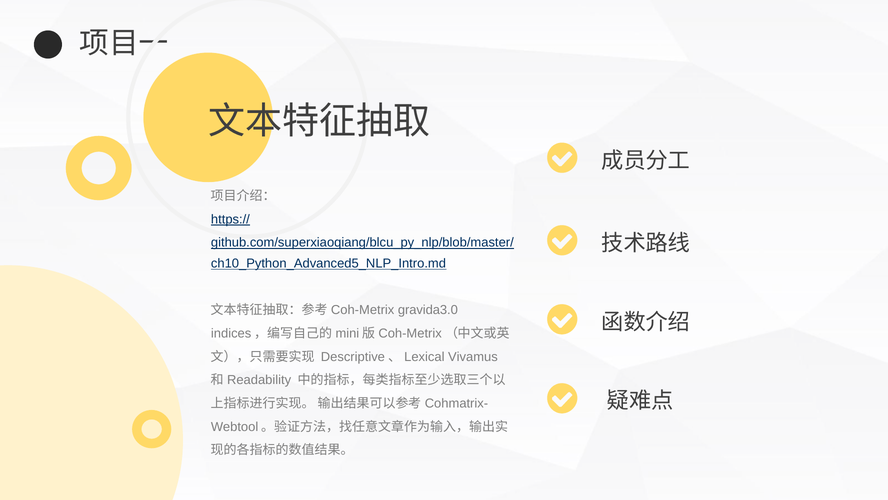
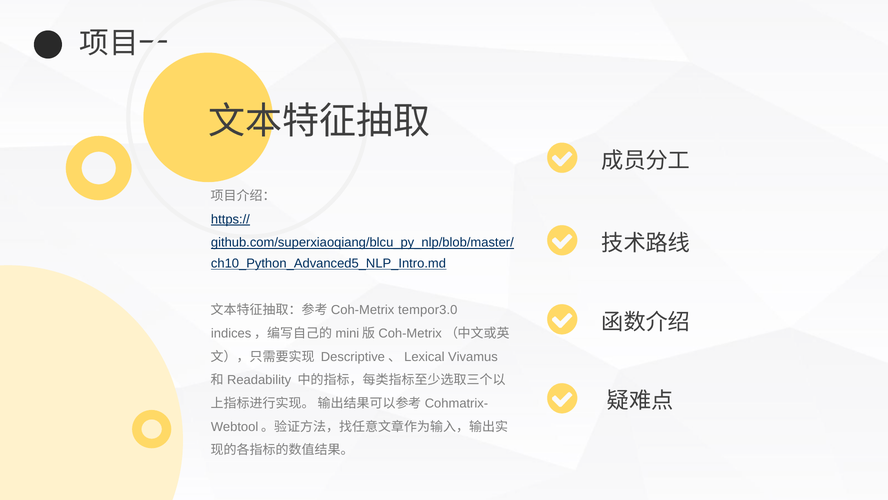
gravida3.0: gravida3.0 -> tempor3.0
